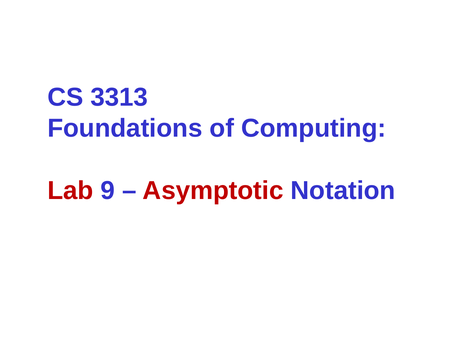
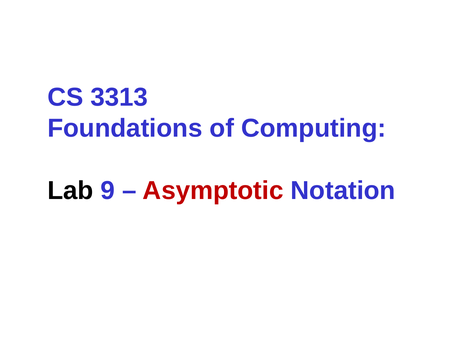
Lab colour: red -> black
